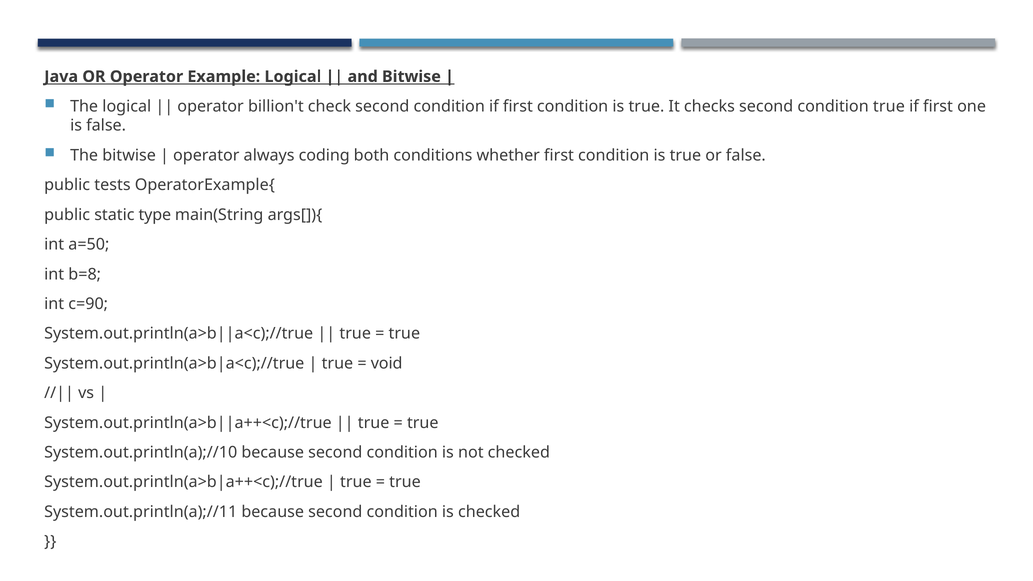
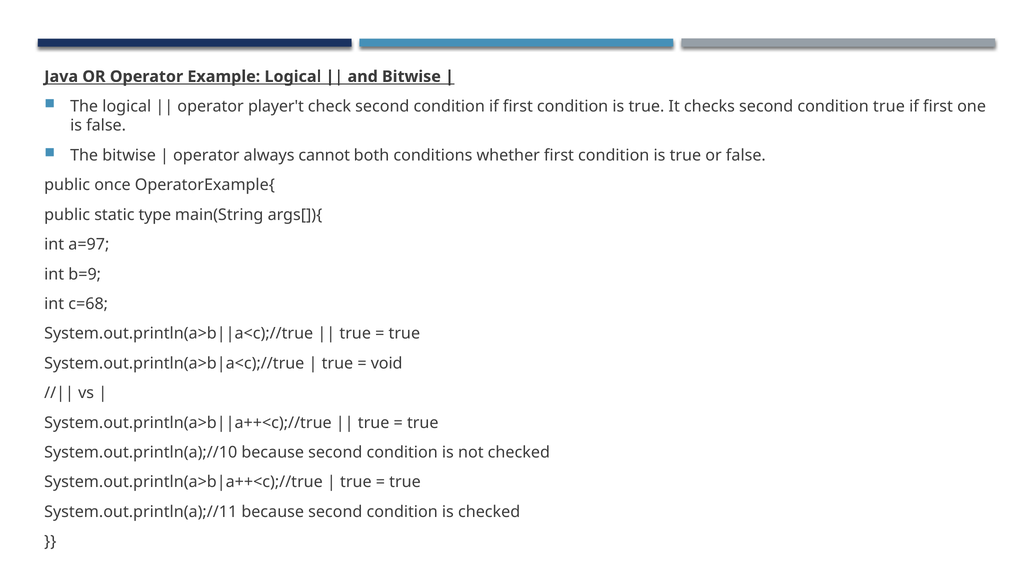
billion't: billion't -> player't
coding: coding -> cannot
tests: tests -> once
a=50: a=50 -> a=97
b=8: b=8 -> b=9
c=90: c=90 -> c=68
